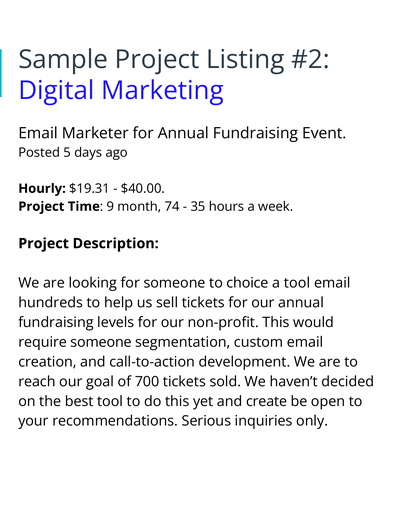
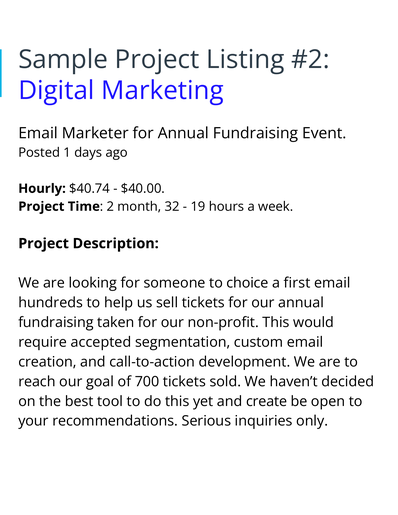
5: 5 -> 1
$19.31: $19.31 -> $40.74
9: 9 -> 2
74: 74 -> 32
35: 35 -> 19
a tool: tool -> first
levels: levels -> taken
require someone: someone -> accepted
